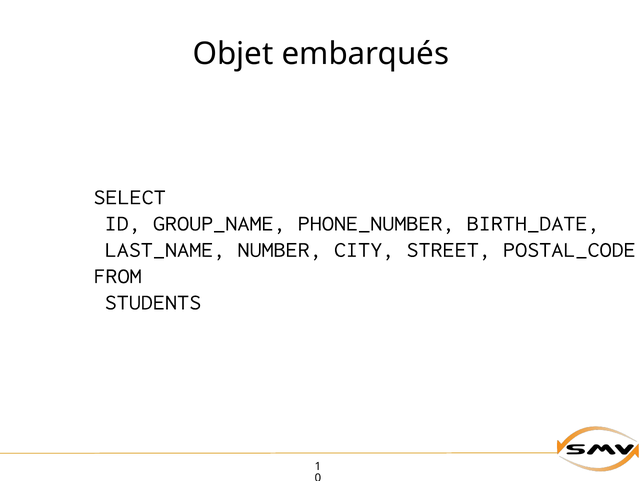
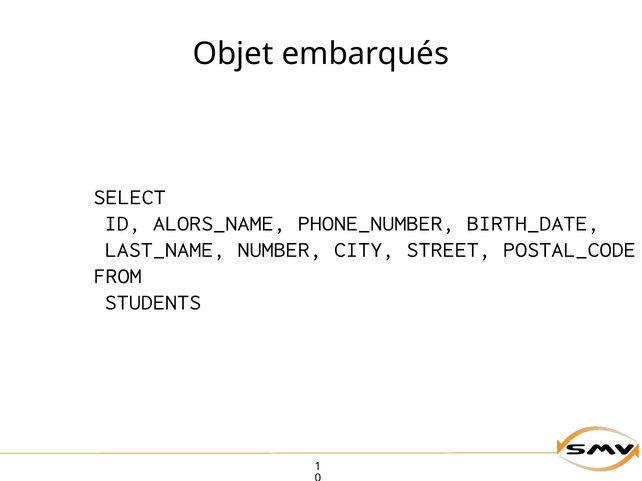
GROUP_NAME: GROUP_NAME -> ALORS_NAME
